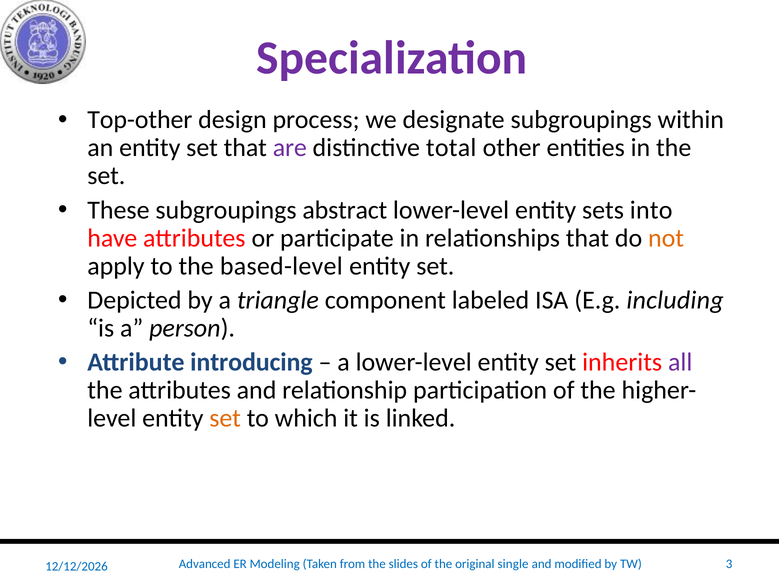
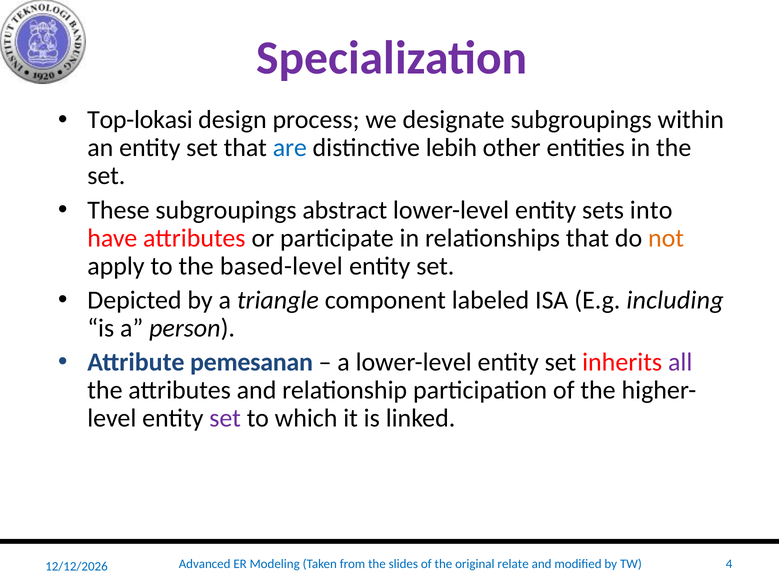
Top-other: Top-other -> Top-lokasi
are colour: purple -> blue
total: total -> lebih
introducing: introducing -> pemesanan
set at (225, 418) colour: orange -> purple
single: single -> relate
3: 3 -> 4
